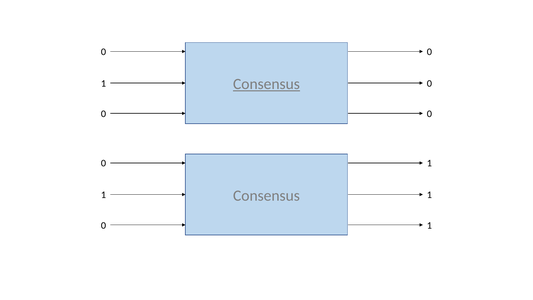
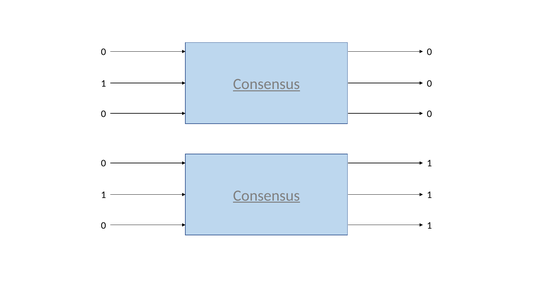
Consensus at (266, 195) underline: none -> present
